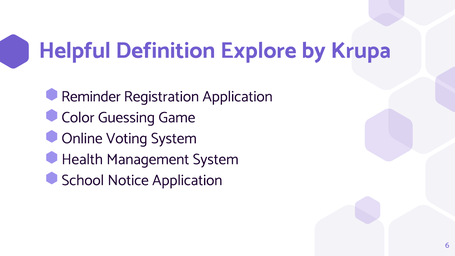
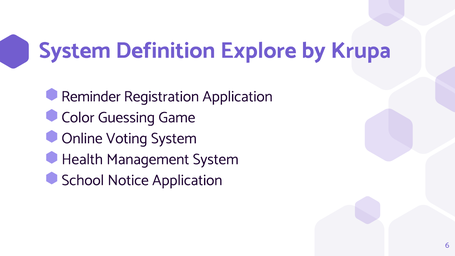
Helpful at (75, 50): Helpful -> System
